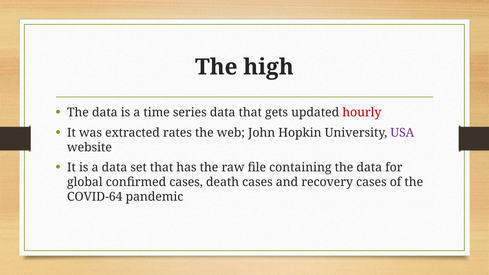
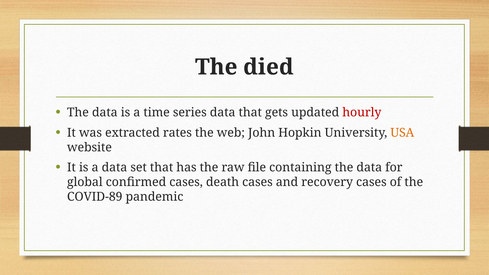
high: high -> died
USA colour: purple -> orange
COVID-64: COVID-64 -> COVID-89
